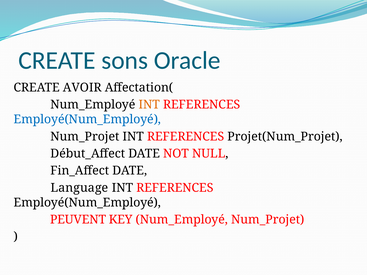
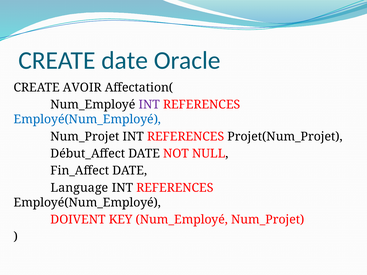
CREATE sons: sons -> date
INT at (149, 105) colour: orange -> purple
PEUVENT: PEUVENT -> DOIVENT
